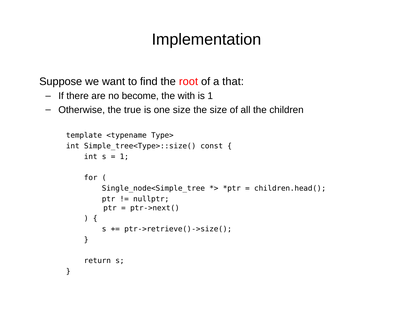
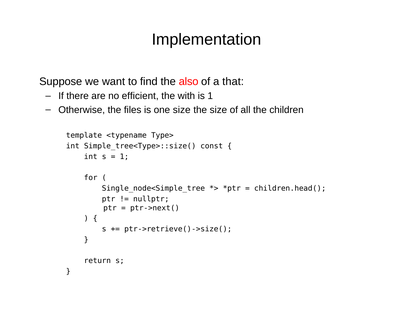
root: root -> also
become: become -> efficient
true: true -> files
